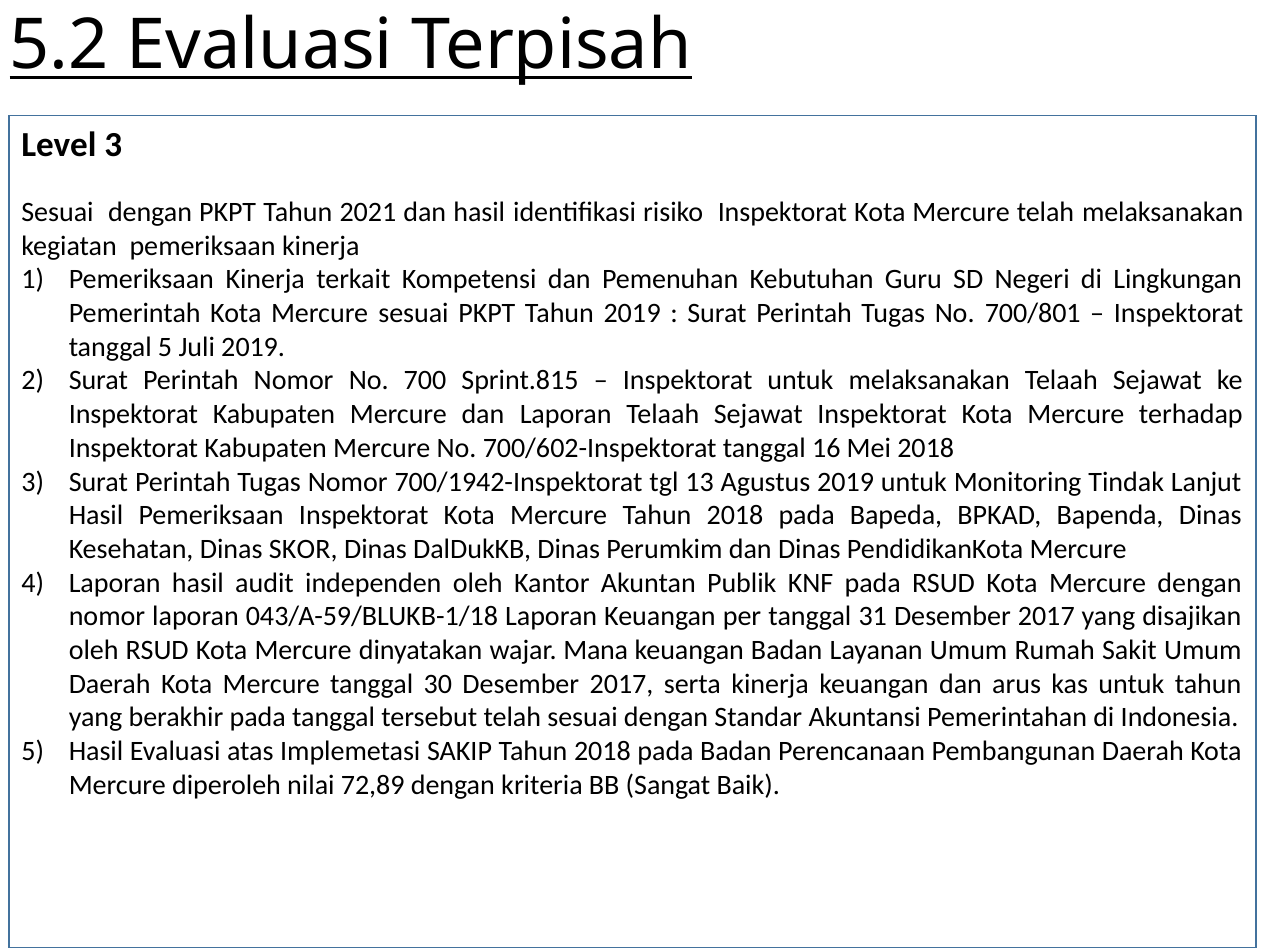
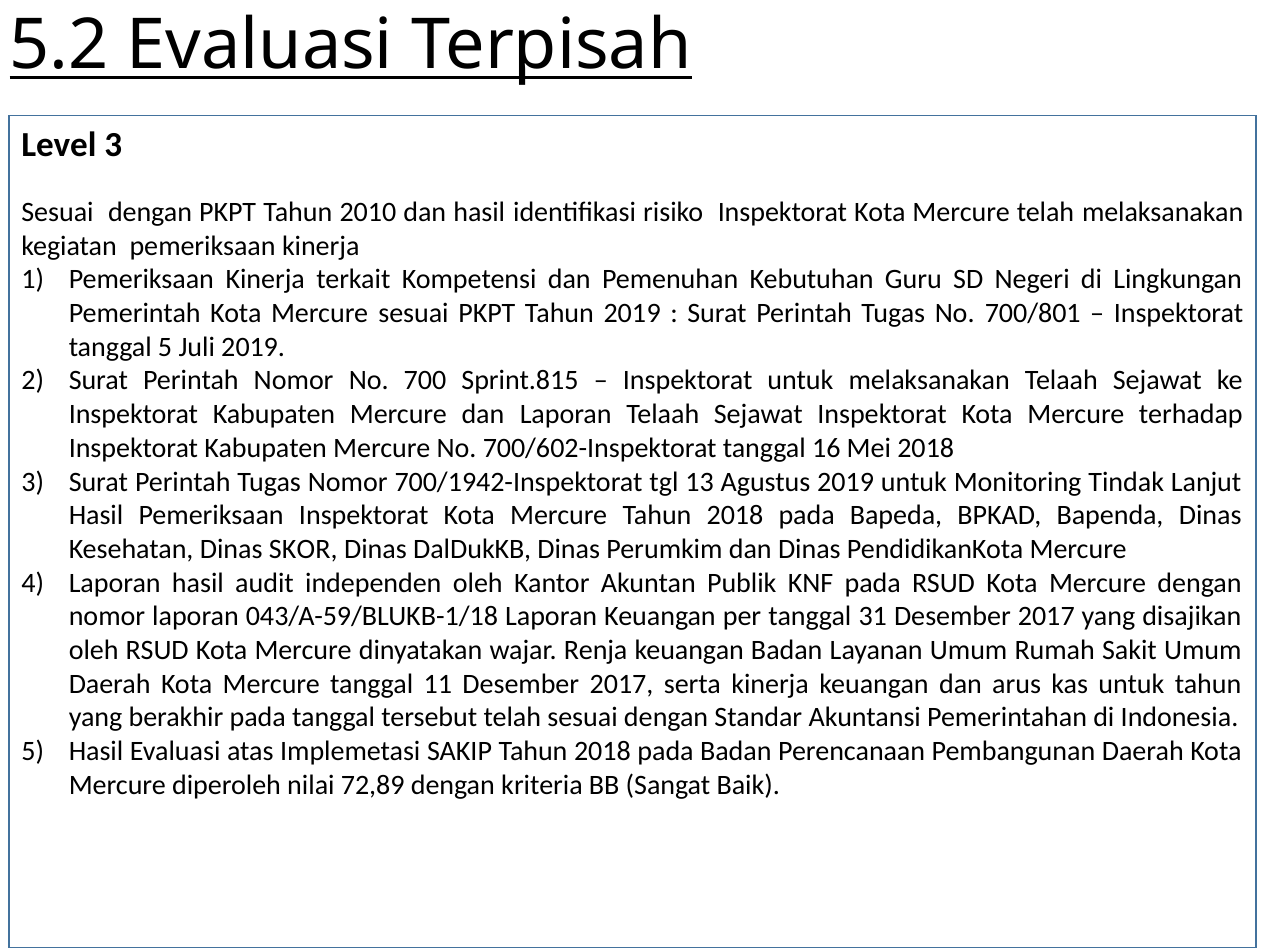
2021: 2021 -> 2010
Mana: Mana -> Renja
30: 30 -> 11
